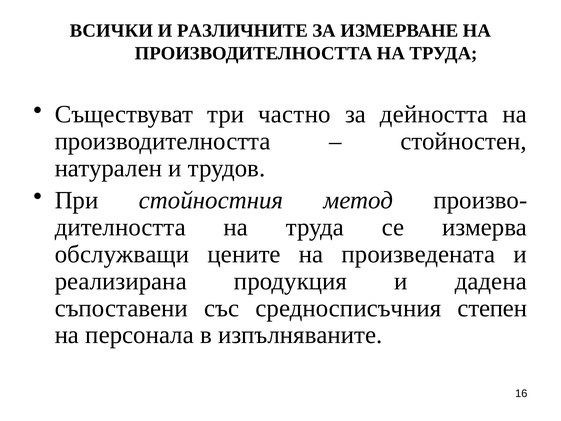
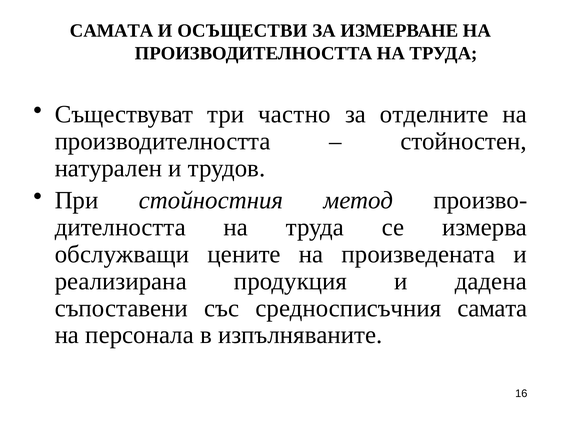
ВСИЧКИ at (112, 31): ВСИЧКИ -> САМАТА
РАЗЛИЧНИТЕ: РАЗЛИЧНИТЕ -> ОСЪЩЕСТВИ
дейността: дейността -> отделните
средносписъчния степен: степен -> самата
